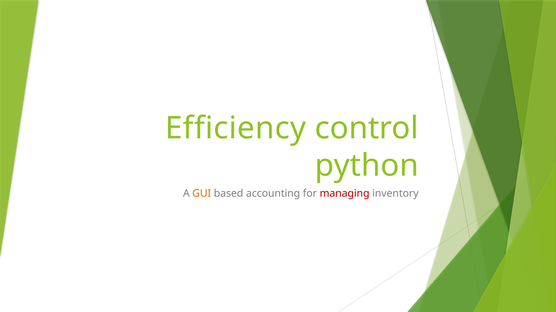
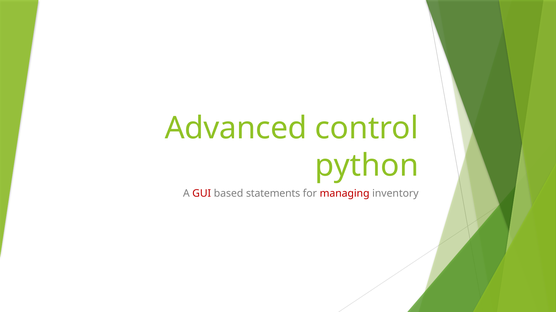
Efficiency: Efficiency -> Advanced
GUI colour: orange -> red
accounting: accounting -> statements
